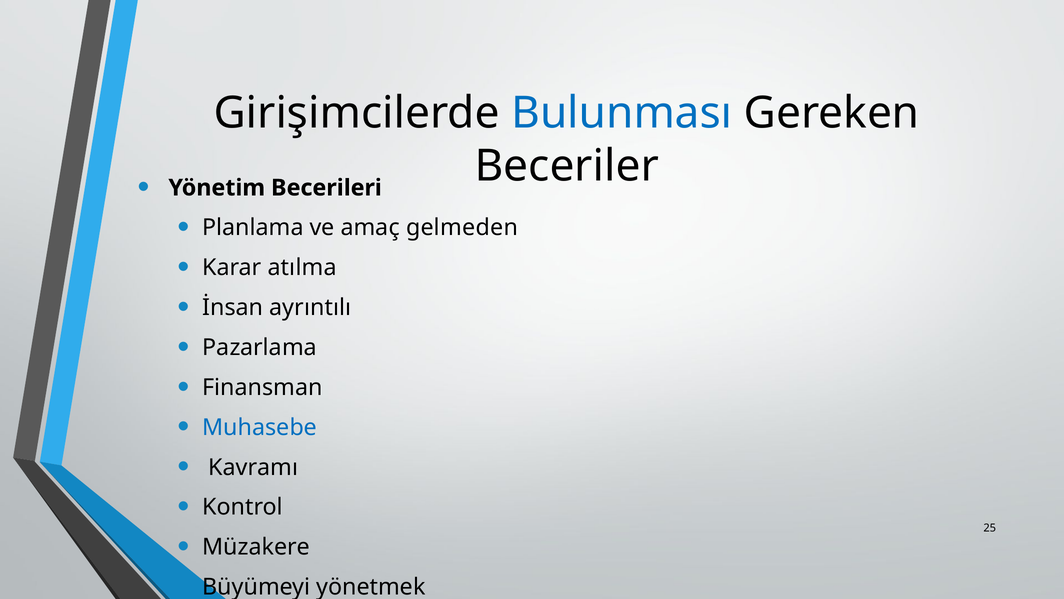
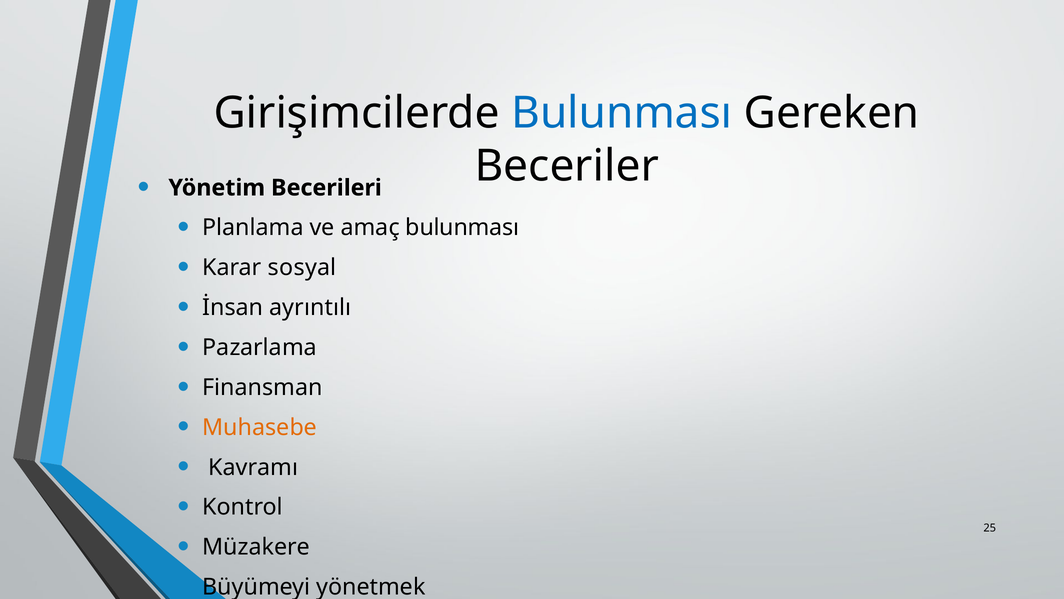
amaç gelmeden: gelmeden -> bulunması
atılma: atılma -> sosyal
Muhasebe colour: blue -> orange
